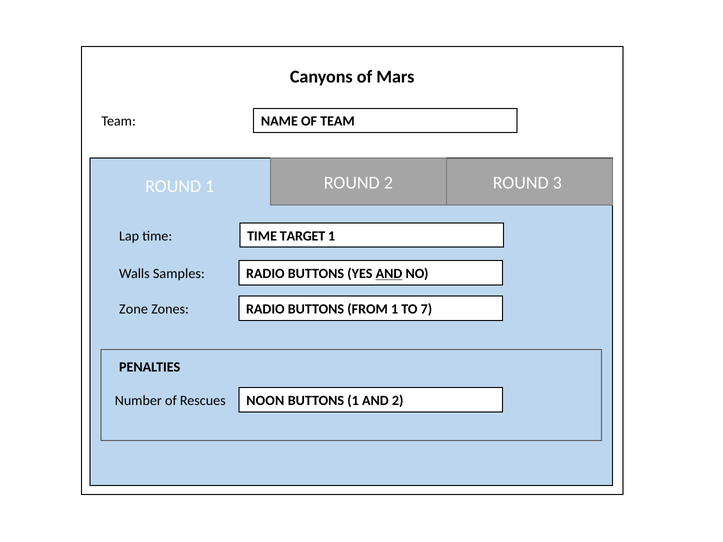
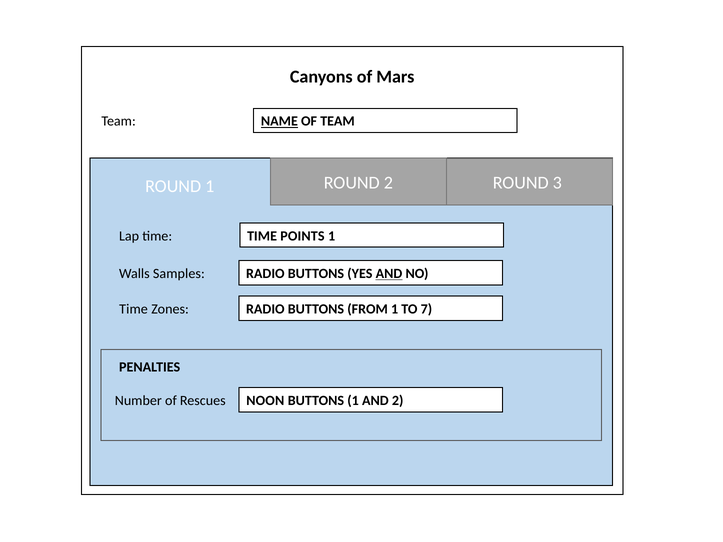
NAME underline: none -> present
TARGET: TARGET -> POINTS
Zone at (134, 309): Zone -> Time
